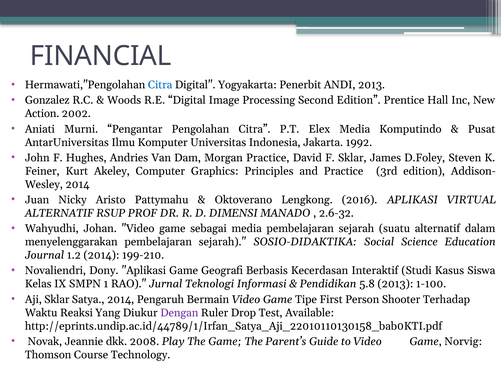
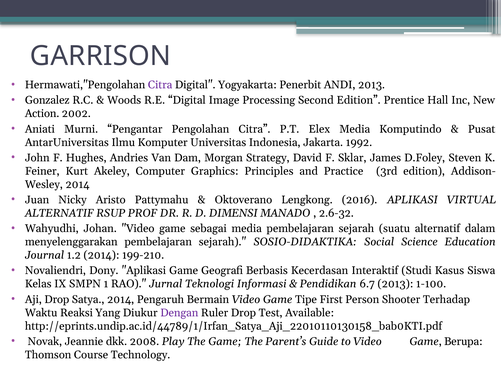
FINANCIAL: FINANCIAL -> GARRISON
Citra at (160, 85) colour: blue -> purple
Morgan Practice: Practice -> Strategy
5.8: 5.8 -> 6.7
Aji Sklar: Sklar -> Drop
Norvig: Norvig -> Berupa
